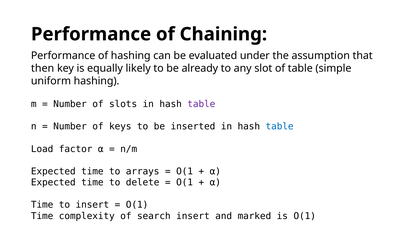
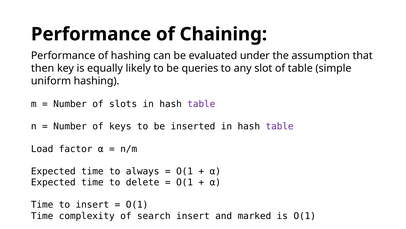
already: already -> queries
table at (280, 126) colour: blue -> purple
arrays: arrays -> always
